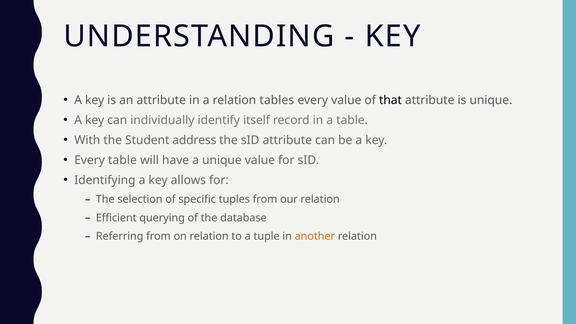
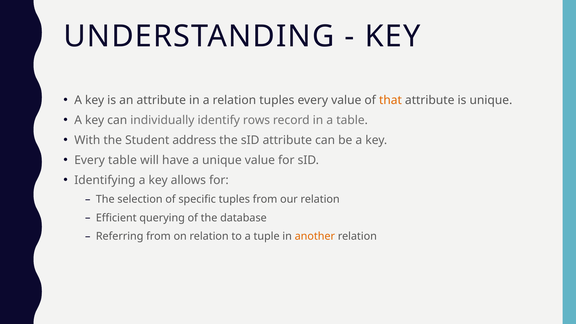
relation tables: tables -> tuples
that colour: black -> orange
itself: itself -> rows
